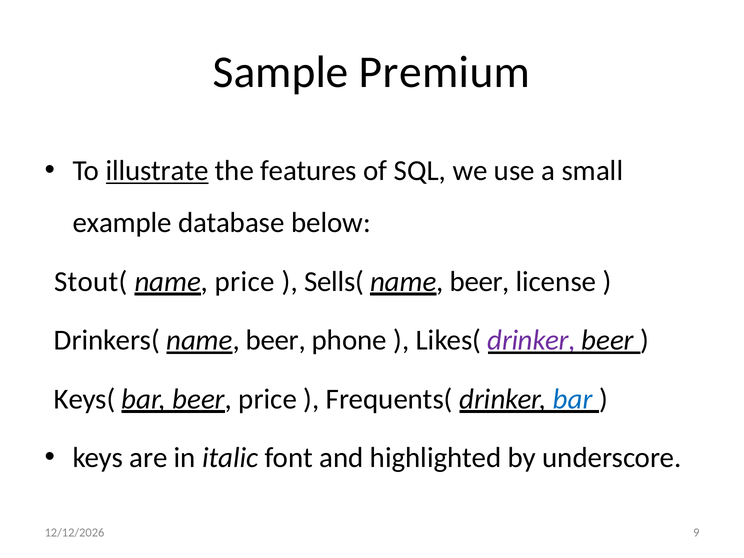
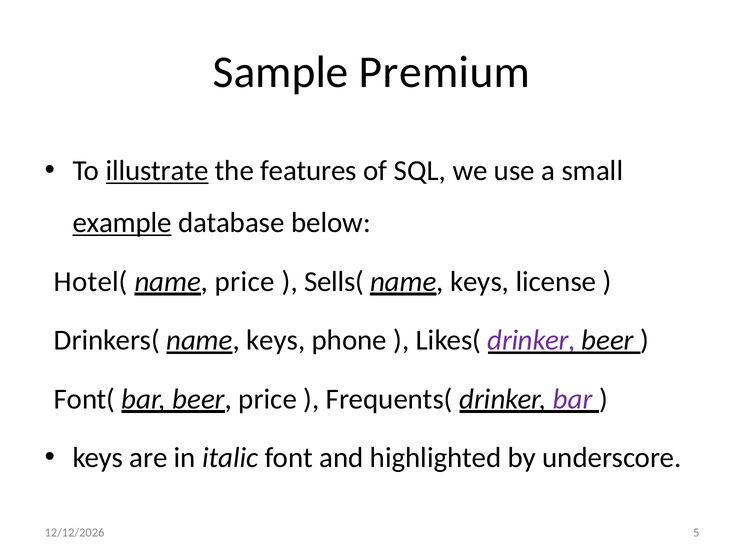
example underline: none -> present
Stout(: Stout( -> Hotel(
beer at (480, 282): beer -> keys
Drinkers( name beer: beer -> keys
Keys(: Keys( -> Font(
bar at (573, 399) colour: blue -> purple
9: 9 -> 5
